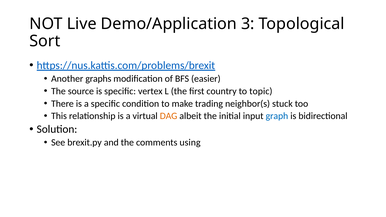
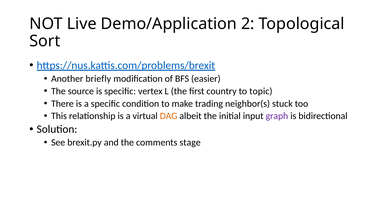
3: 3 -> 2
graphs: graphs -> briefly
graph colour: blue -> purple
using: using -> stage
